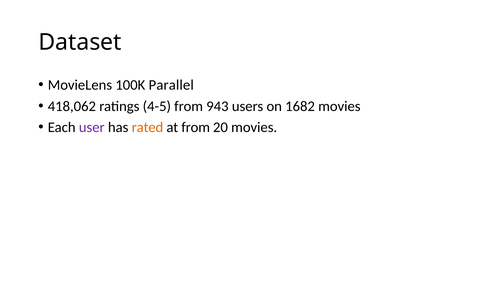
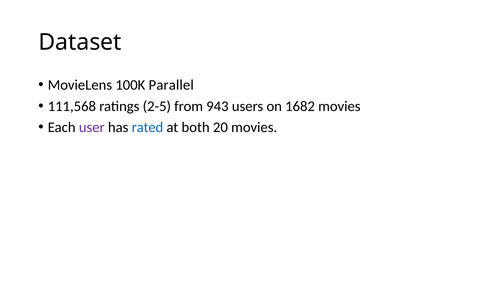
418,062: 418,062 -> 111,568
4-5: 4-5 -> 2-5
rated colour: orange -> blue
at from: from -> both
